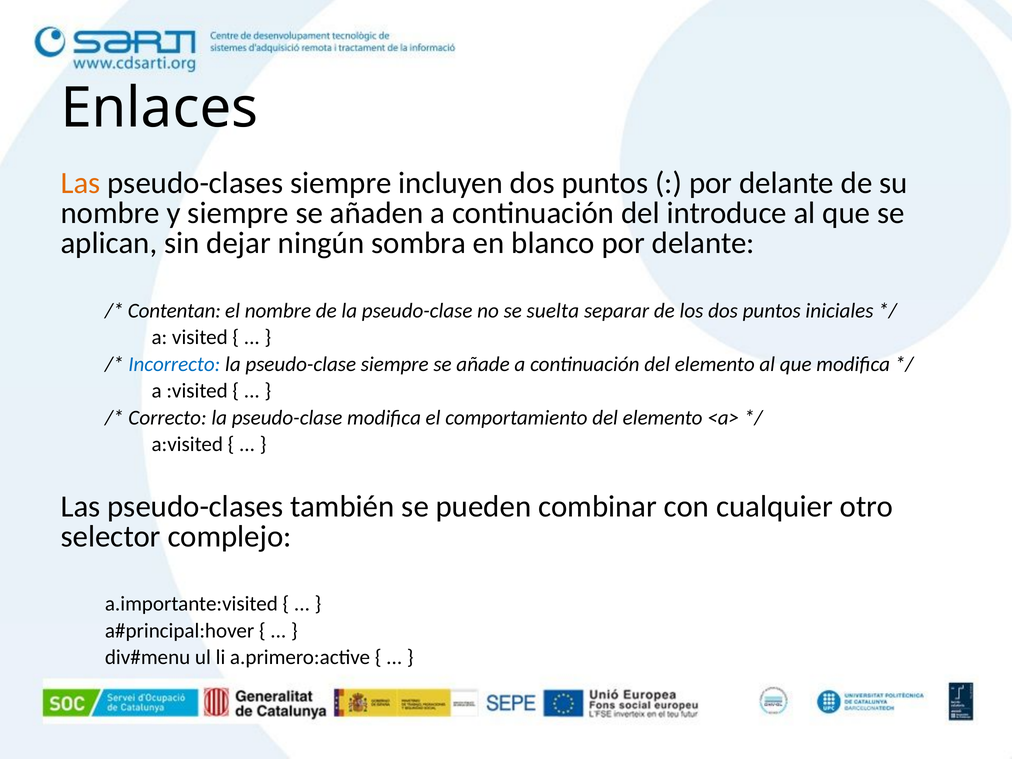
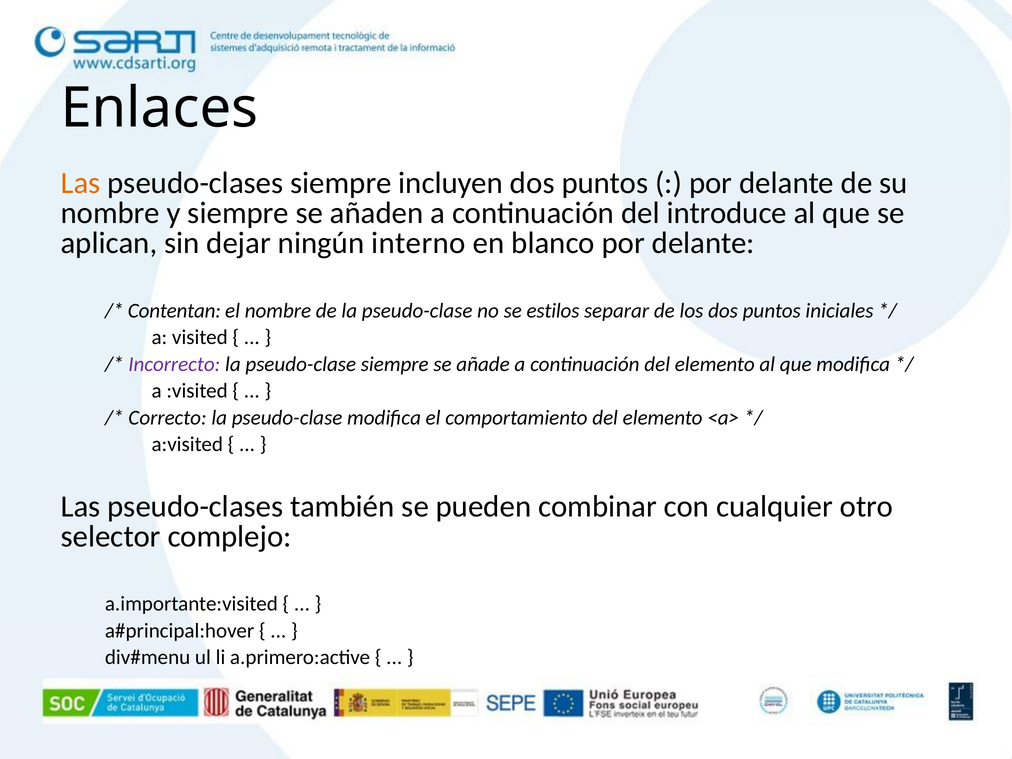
sombra: sombra -> interno
suelta: suelta -> estilos
Incorrecto colour: blue -> purple
